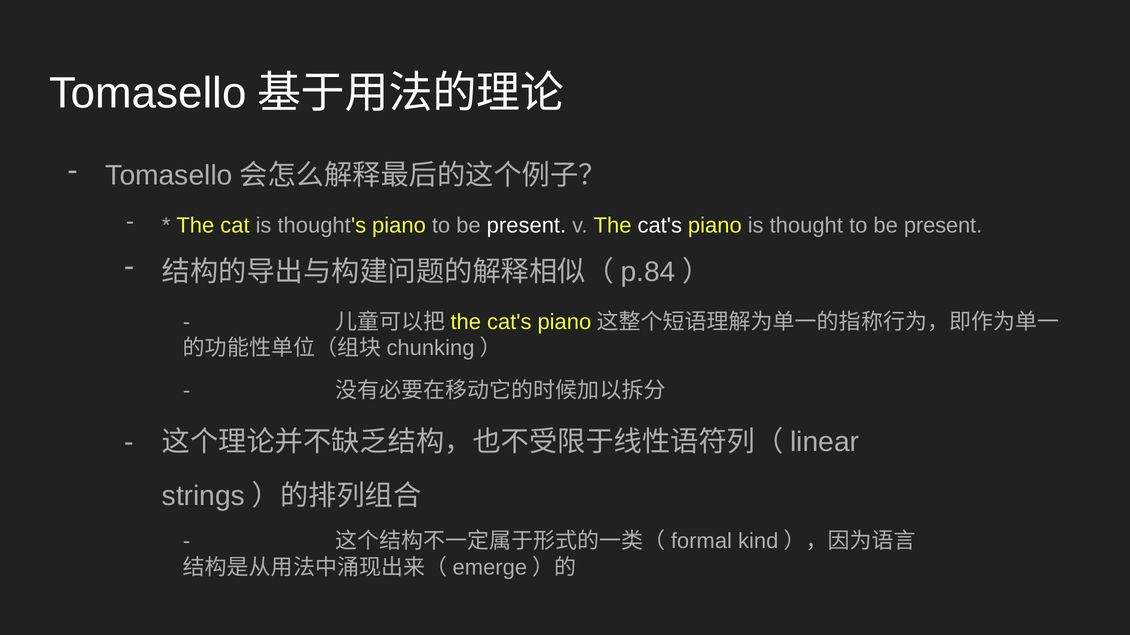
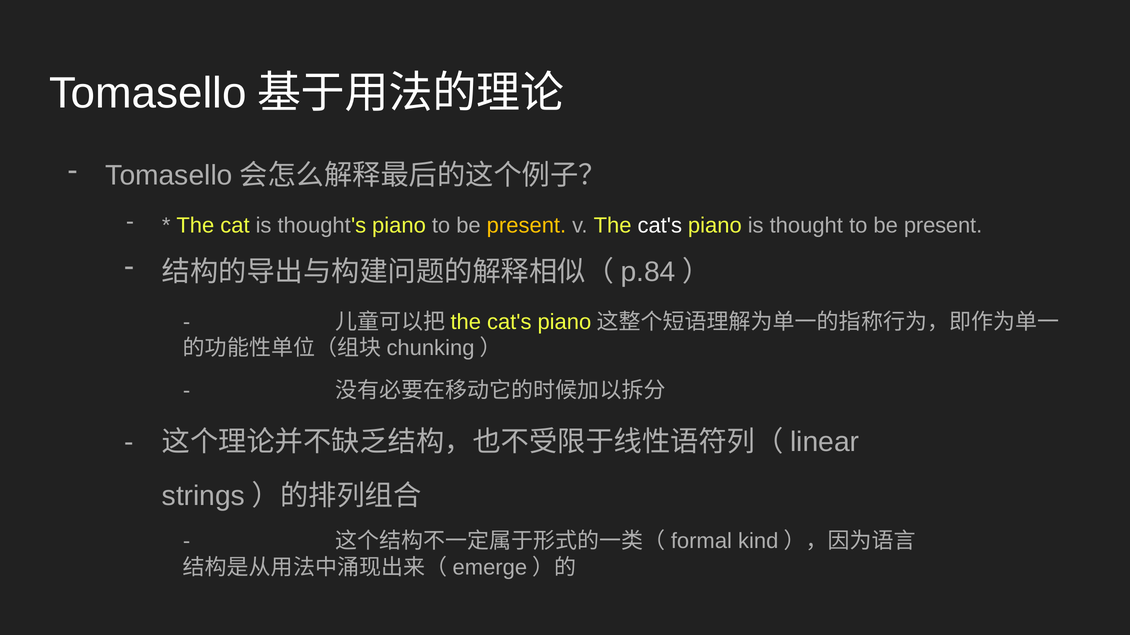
present at (526, 226) colour: white -> yellow
